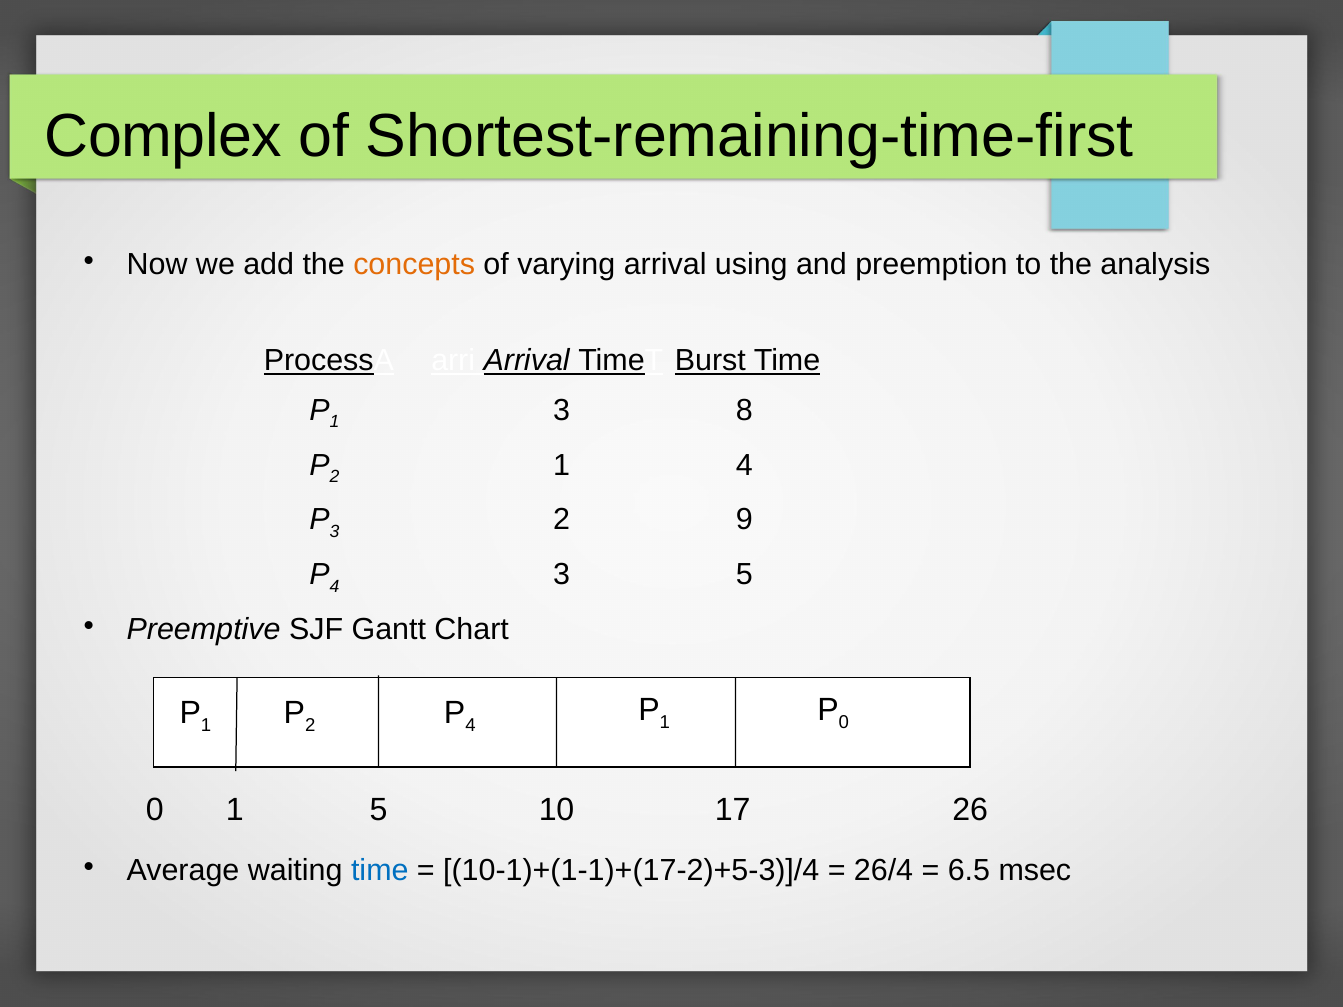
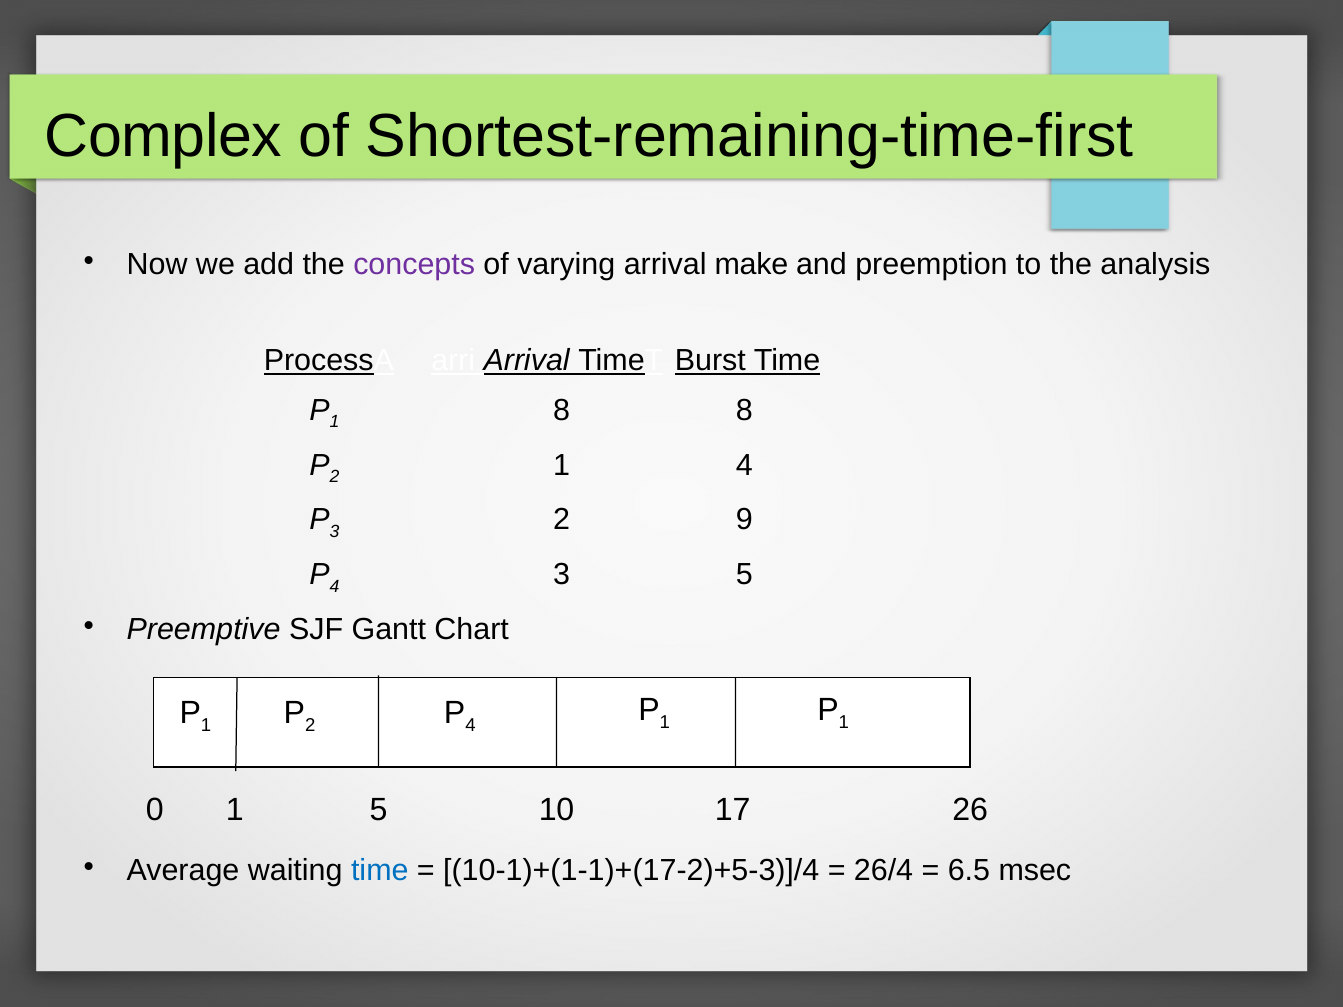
concepts colour: orange -> purple
using: using -> make
1 3: 3 -> 8
0 at (844, 723): 0 -> 1
